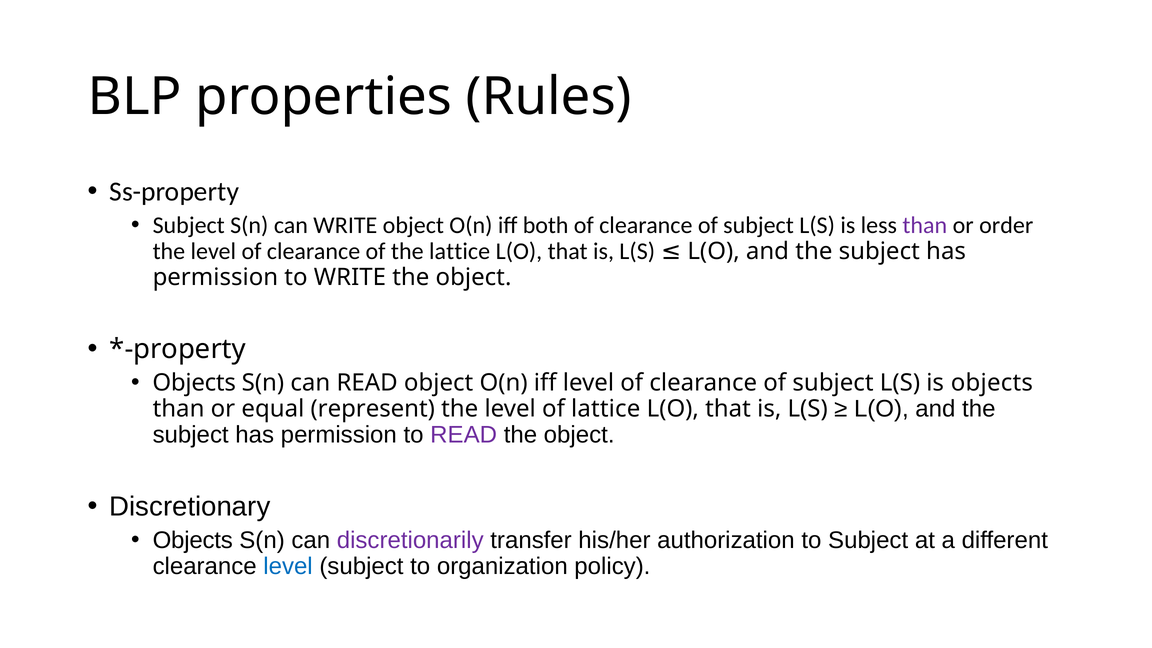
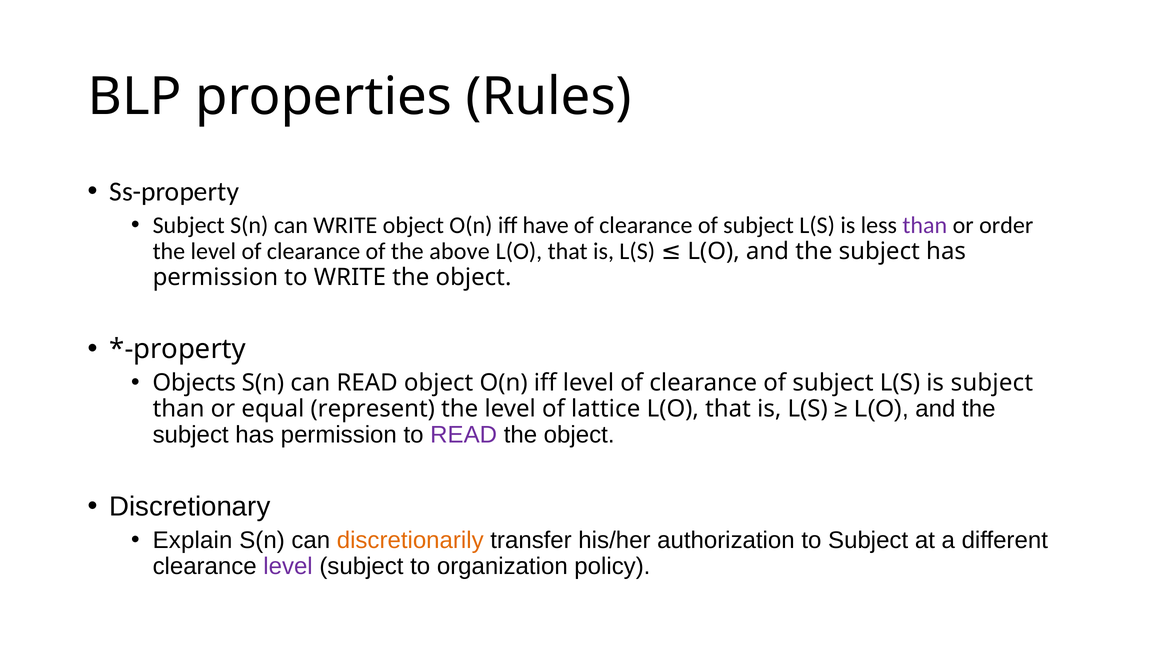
both: both -> have
the lattice: lattice -> above
is objects: objects -> subject
Objects at (193, 540): Objects -> Explain
discretionarily colour: purple -> orange
level at (288, 566) colour: blue -> purple
